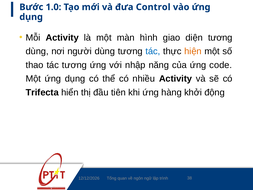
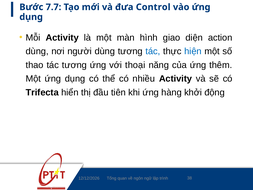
1.0: 1.0 -> 7.7
diện tương: tương -> action
hiện colour: orange -> blue
nhập: nhập -> thoại
code: code -> thêm
